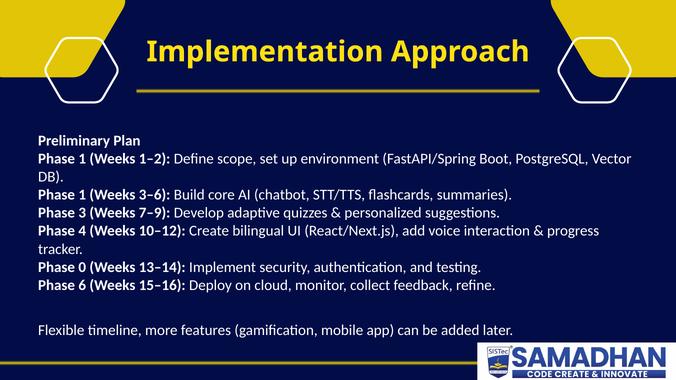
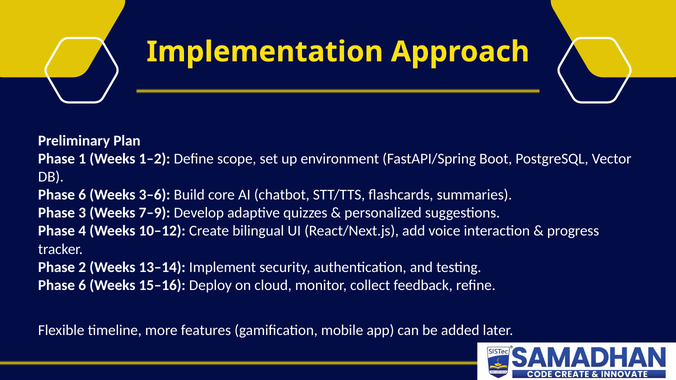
1 at (82, 195): 1 -> 6
0: 0 -> 2
